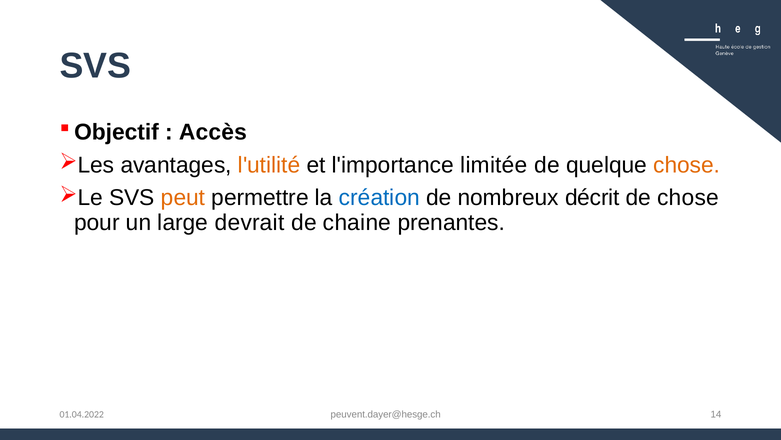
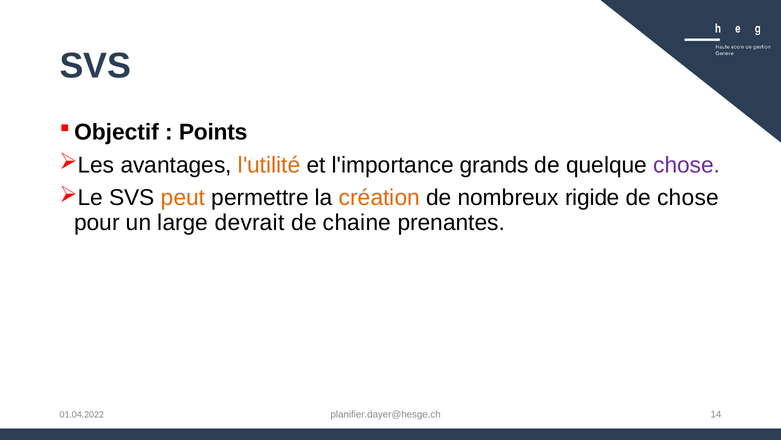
Accès: Accès -> Points
limitée: limitée -> grands
chose at (687, 165) colour: orange -> purple
création colour: blue -> orange
décrit: décrit -> rigide
peuvent.dayer@hesge.ch: peuvent.dayer@hesge.ch -> planifier.dayer@hesge.ch
